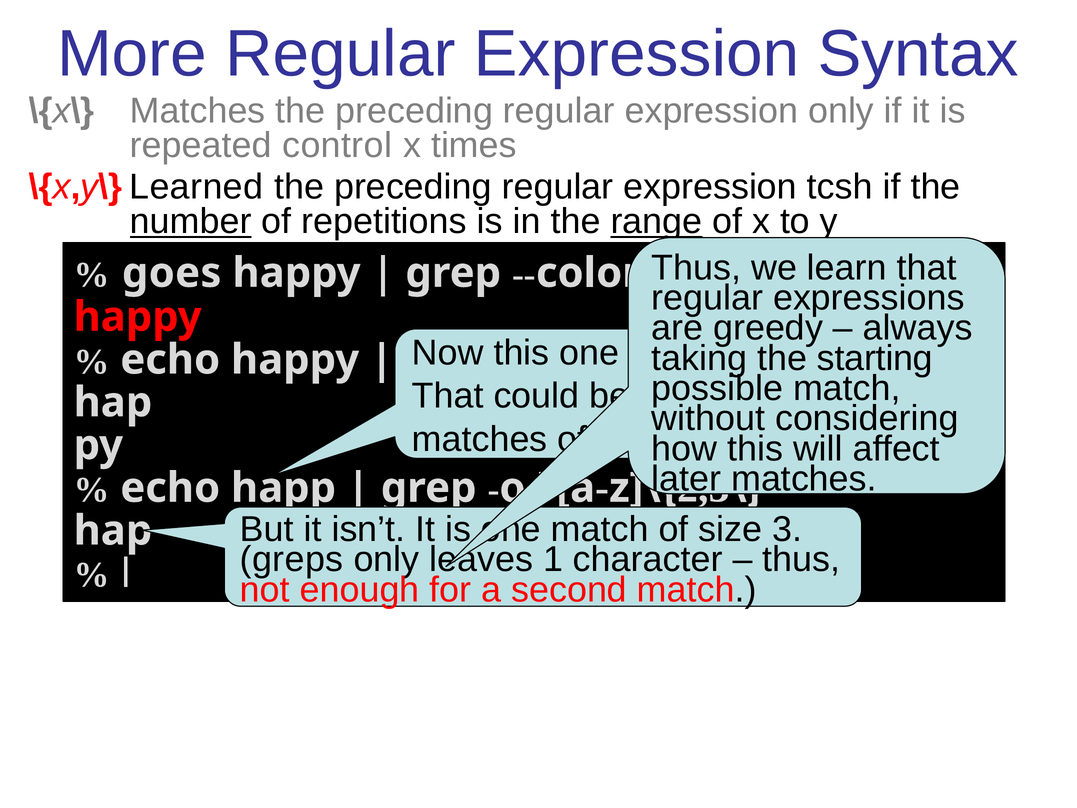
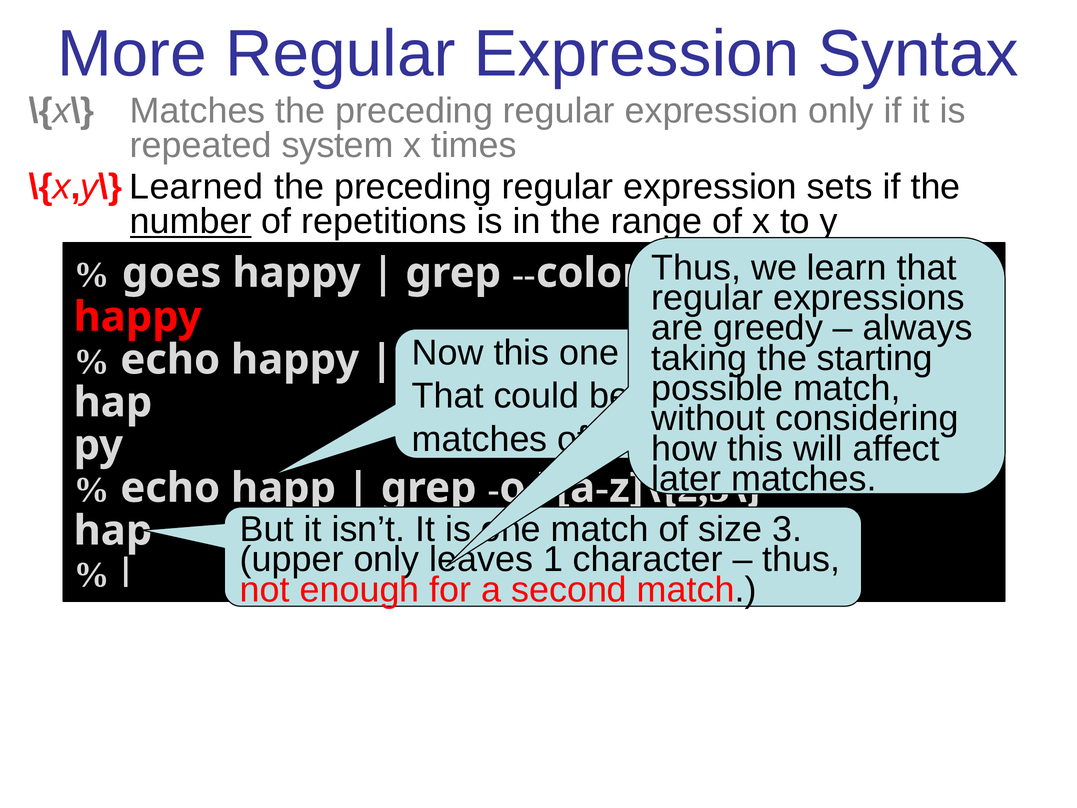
control: control -> system
tcsh: tcsh -> sets
range underline: present -> none
greps: greps -> upper
